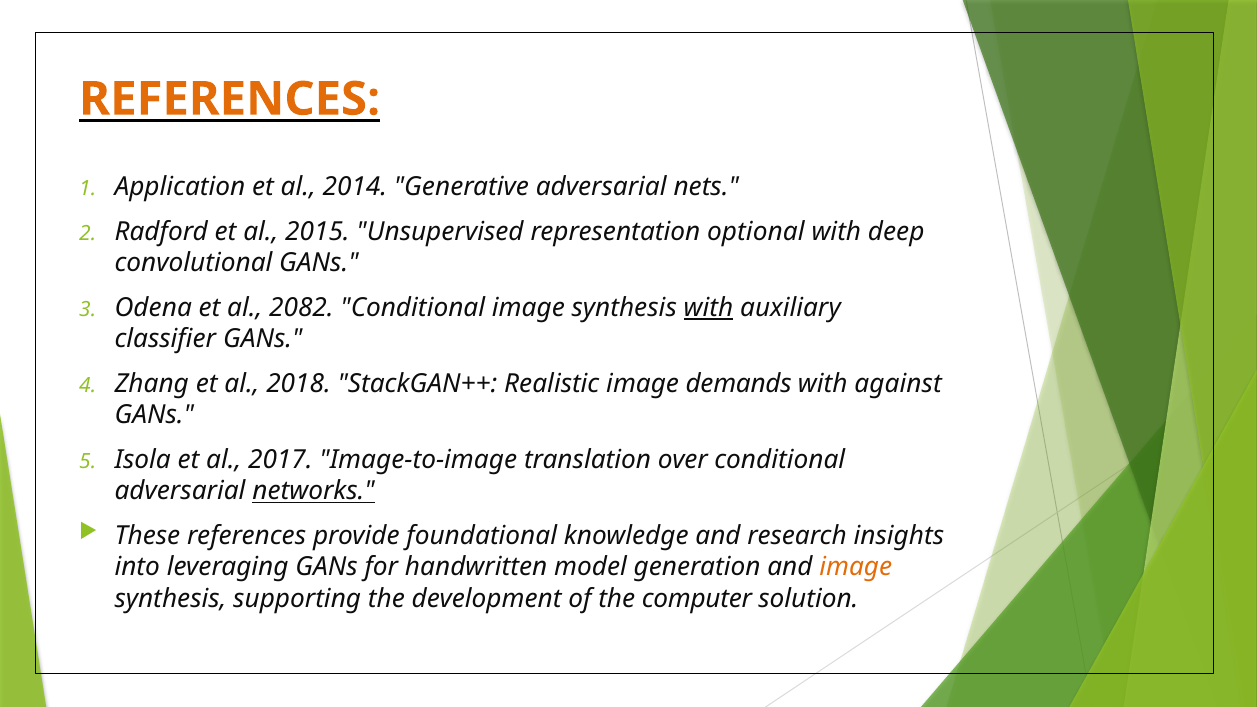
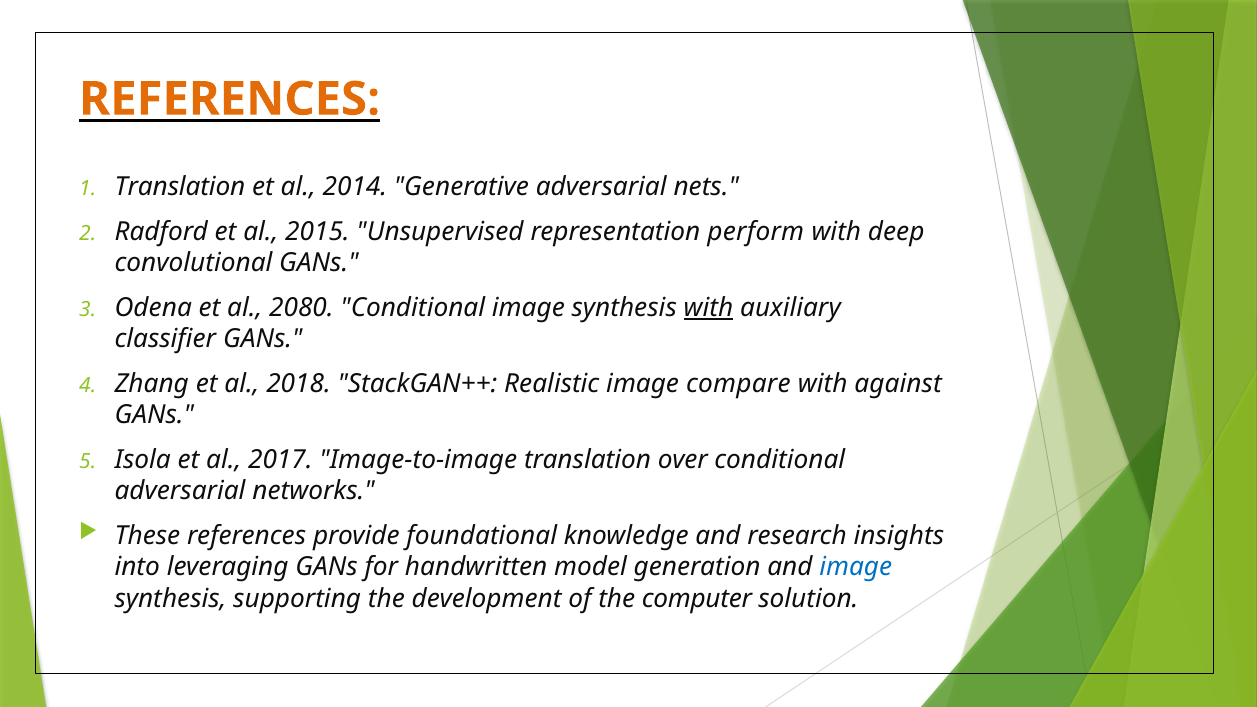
Application at (180, 187): Application -> Translation
optional: optional -> perform
2082: 2082 -> 2080
demands: demands -> compare
networks underline: present -> none
image at (856, 567) colour: orange -> blue
